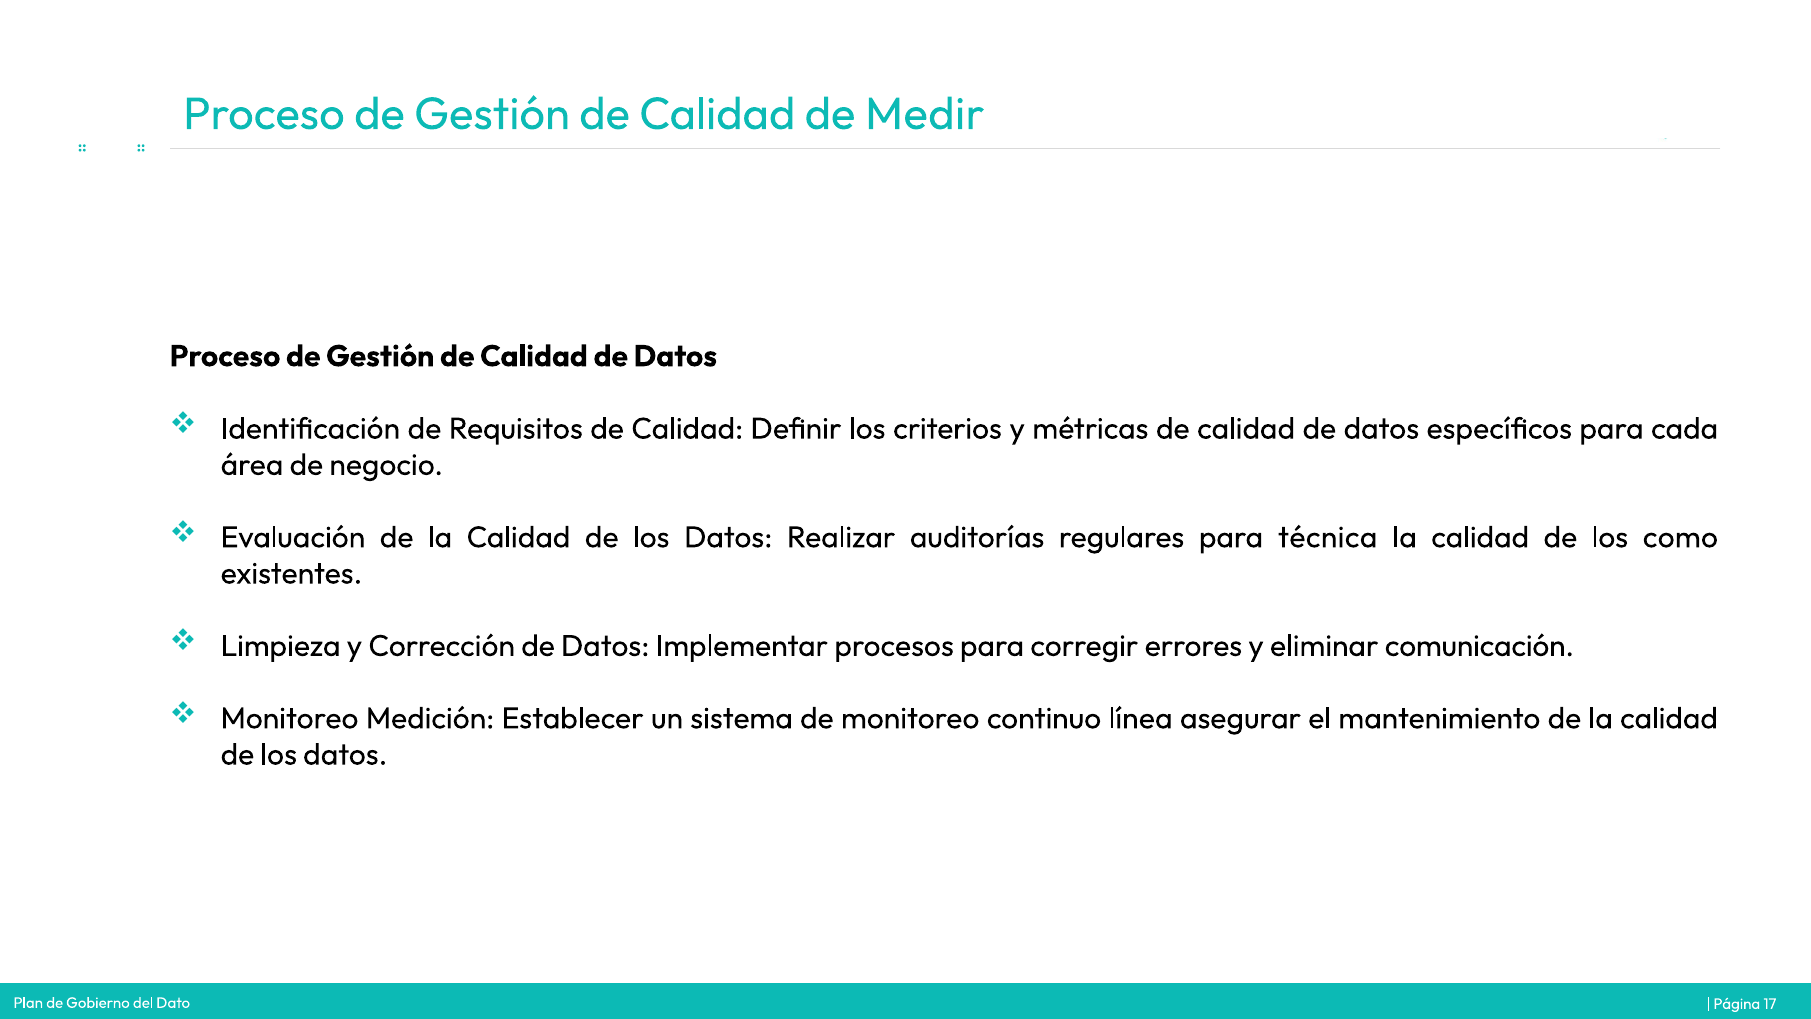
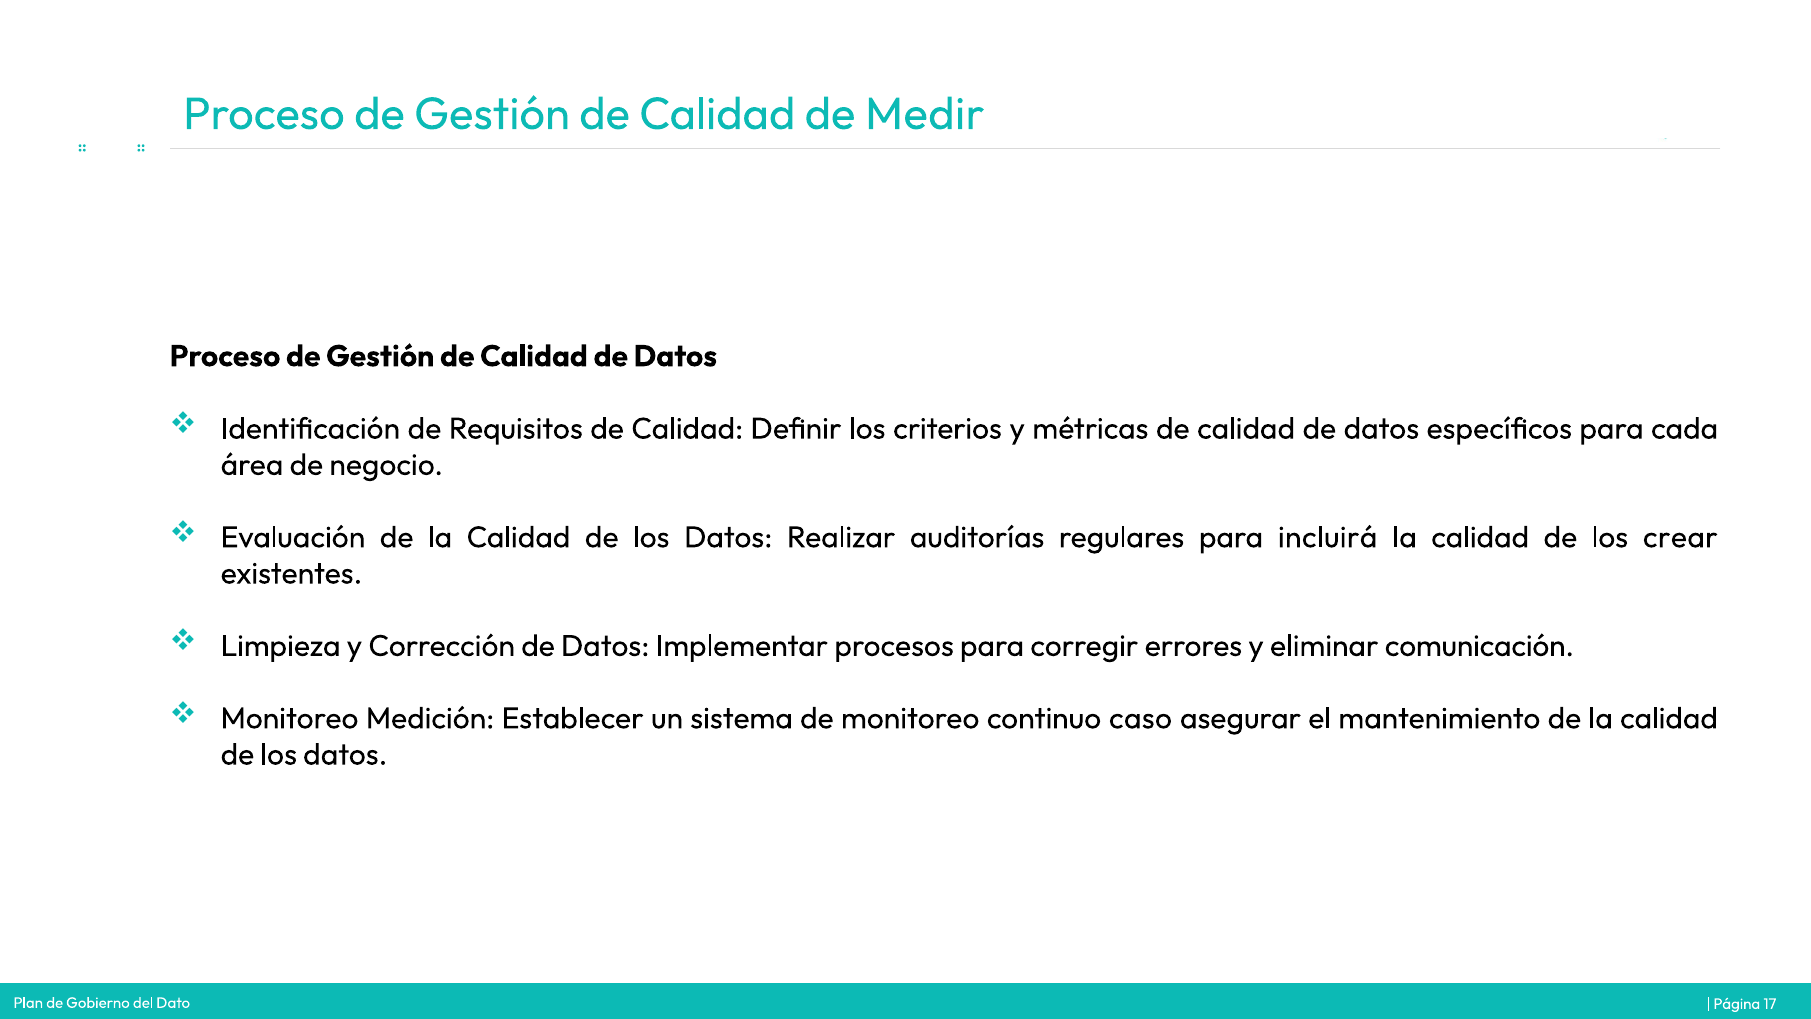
técnica: técnica -> incluirá
como: como -> crear
línea: línea -> caso
